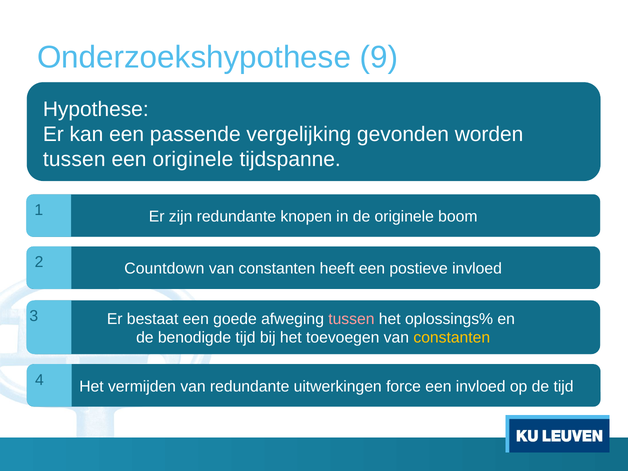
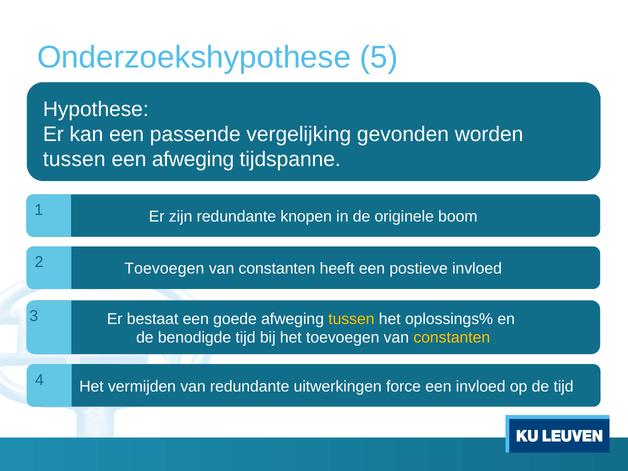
9: 9 -> 5
een originele: originele -> afweging
Countdown at (164, 269): Countdown -> Toevoegen
tussen at (351, 319) colour: pink -> yellow
